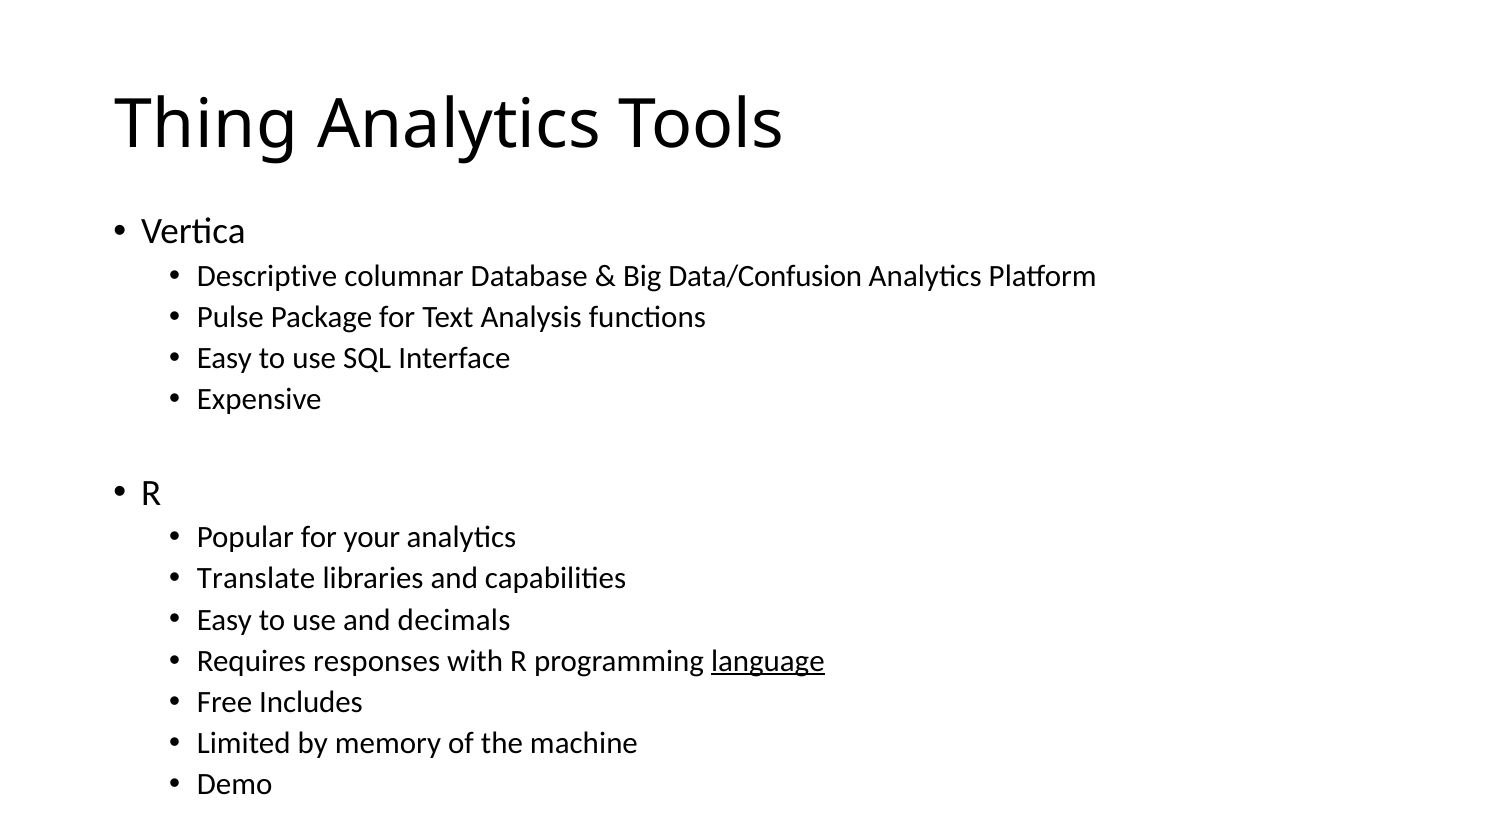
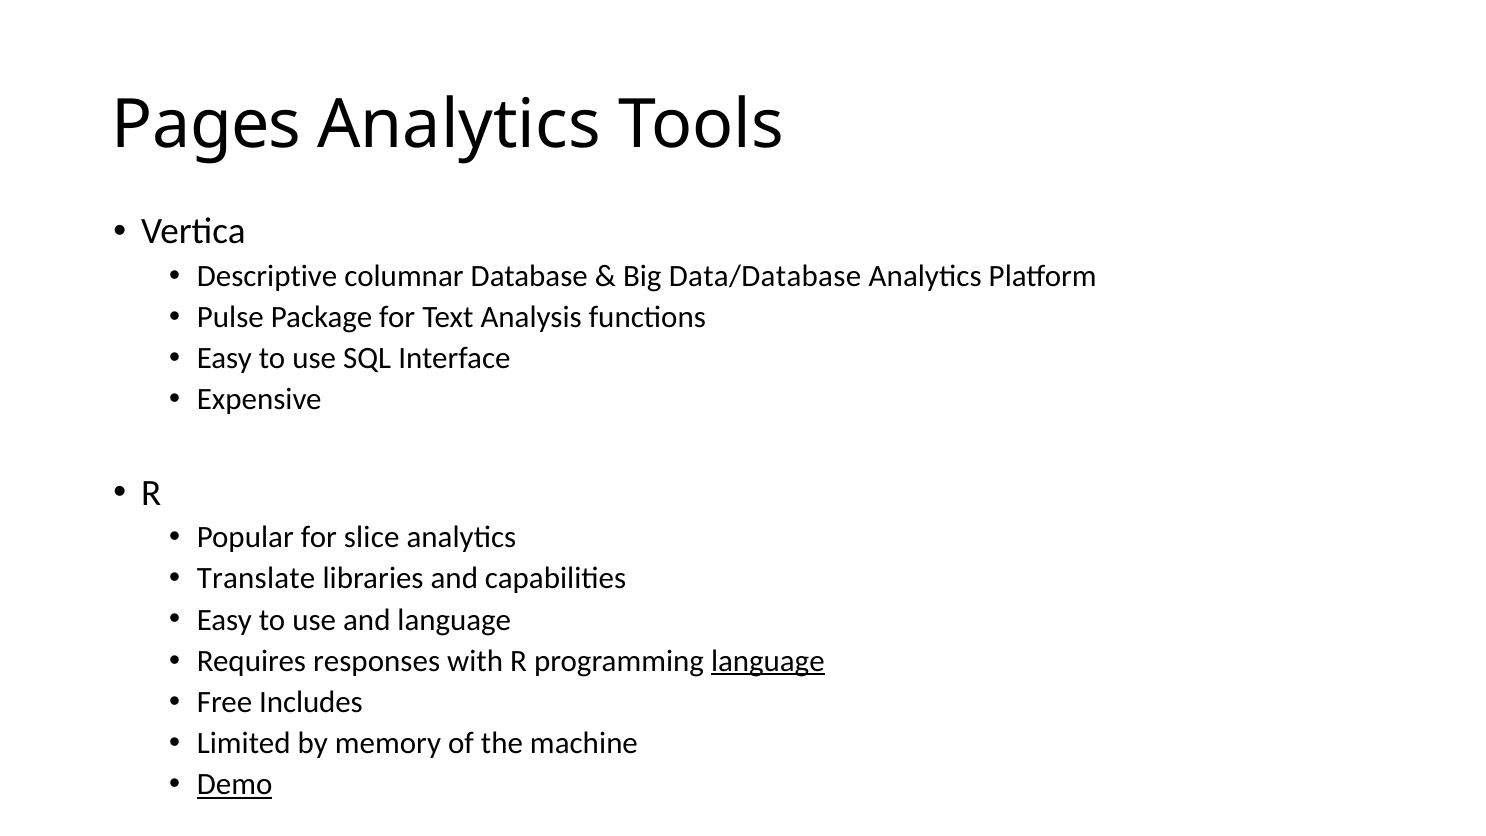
Thing: Thing -> Pages
Data/Confusion: Data/Confusion -> Data/Database
your: your -> slice
and decimals: decimals -> language
Demo underline: none -> present
